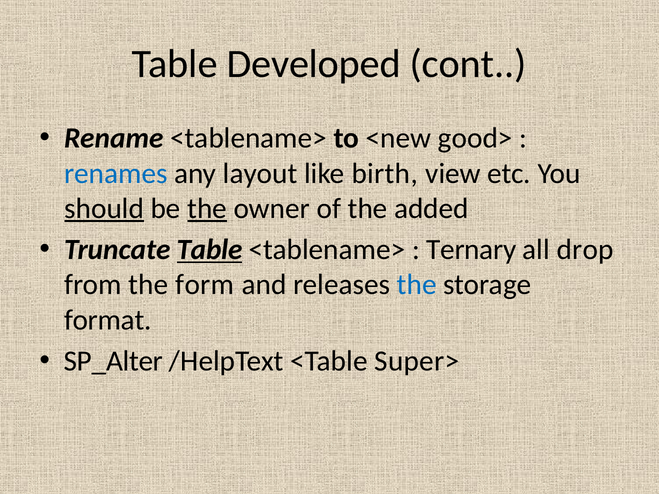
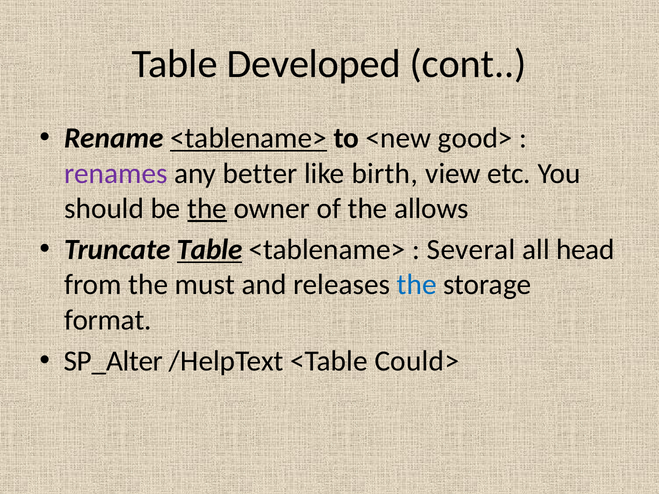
<tablename> at (249, 138) underline: none -> present
renames colour: blue -> purple
layout: layout -> better
should underline: present -> none
added: added -> allows
Ternary: Ternary -> Several
drop: drop -> head
form: form -> must
Super>: Super> -> Could>
